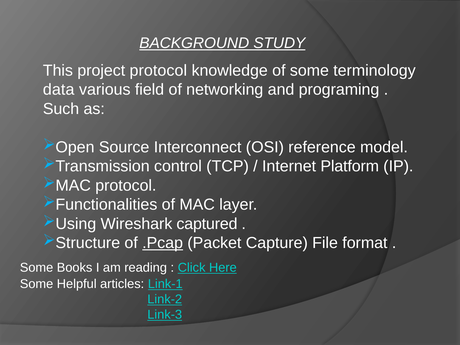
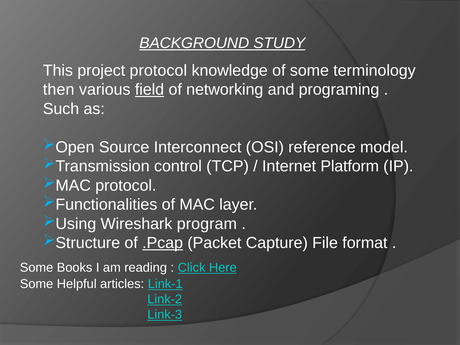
data: data -> then
field underline: none -> present
captured: captured -> program
